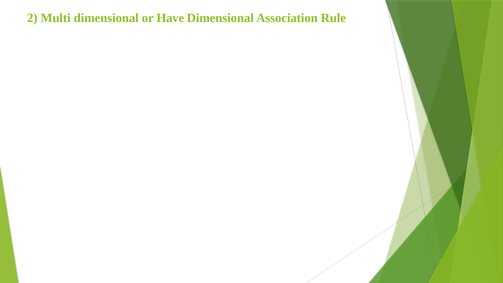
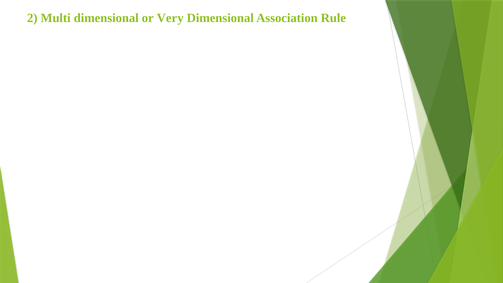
Have: Have -> Very
